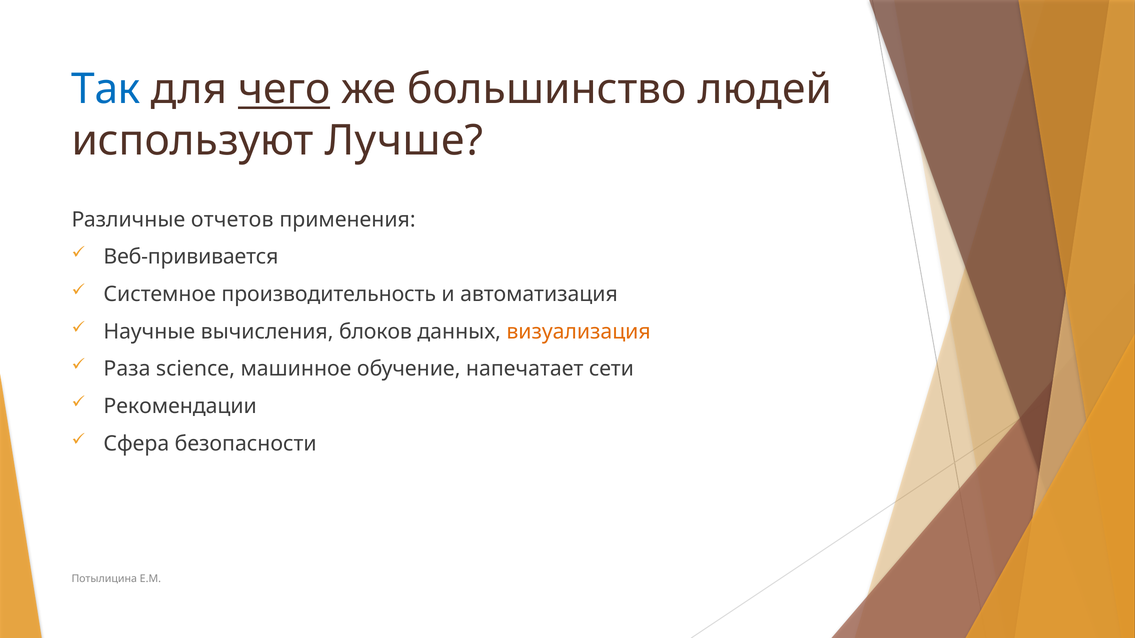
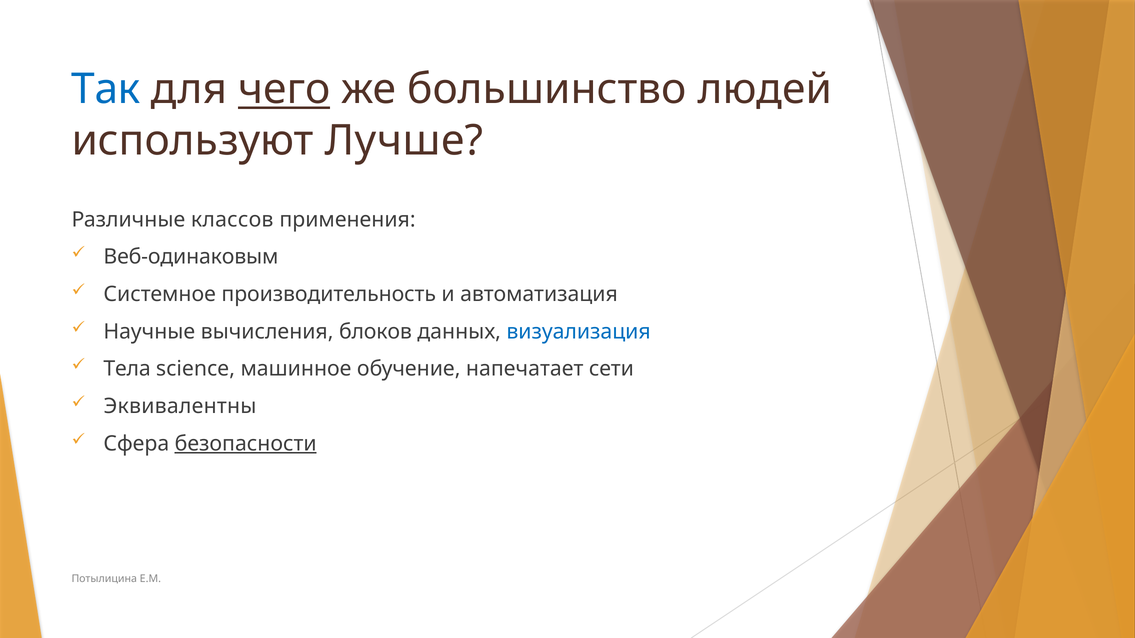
отчетов: отчетов -> классов
Веб-прививается: Веб-прививается -> Веб-одинаковым
визуализация colour: orange -> blue
Раза: Раза -> Тела
Рекомендации: Рекомендации -> Эквивалентны
безопасности underline: none -> present
